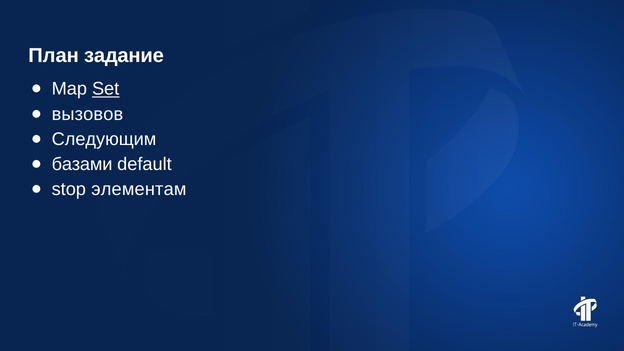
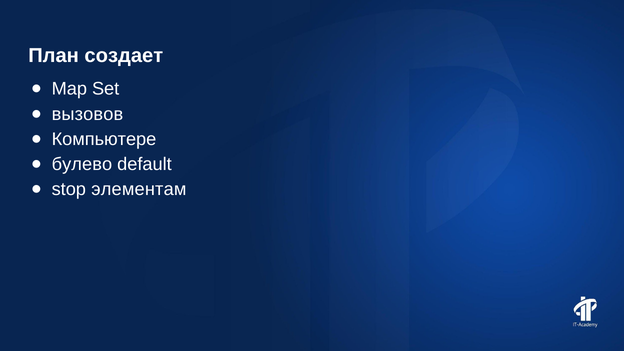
задание: задание -> создает
Set underline: present -> none
Следующим: Следующим -> Компьютере
базами: базами -> булево
